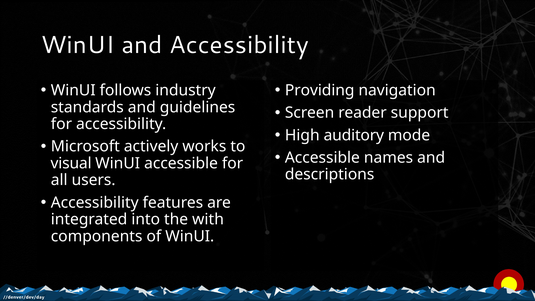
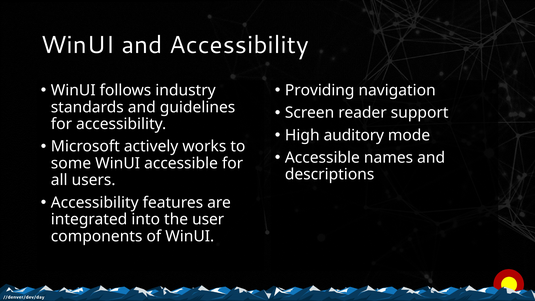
visual: visual -> some
with: with -> user
